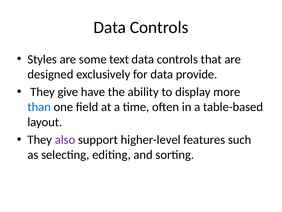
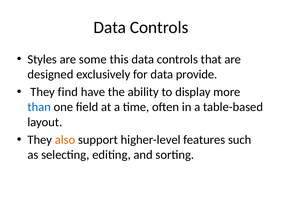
text: text -> this
give: give -> find
also colour: purple -> orange
